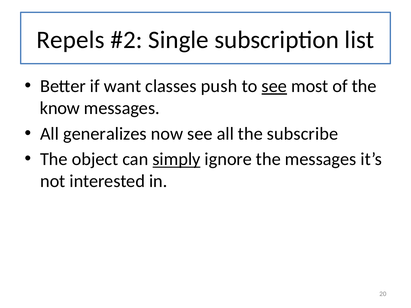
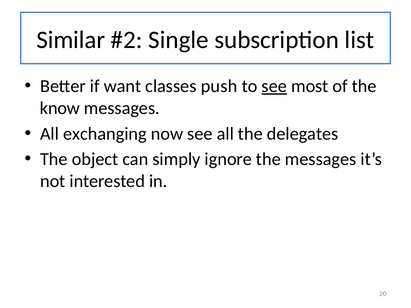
Repels: Repels -> Similar
generalizes: generalizes -> exchanging
subscribe: subscribe -> delegates
simply underline: present -> none
